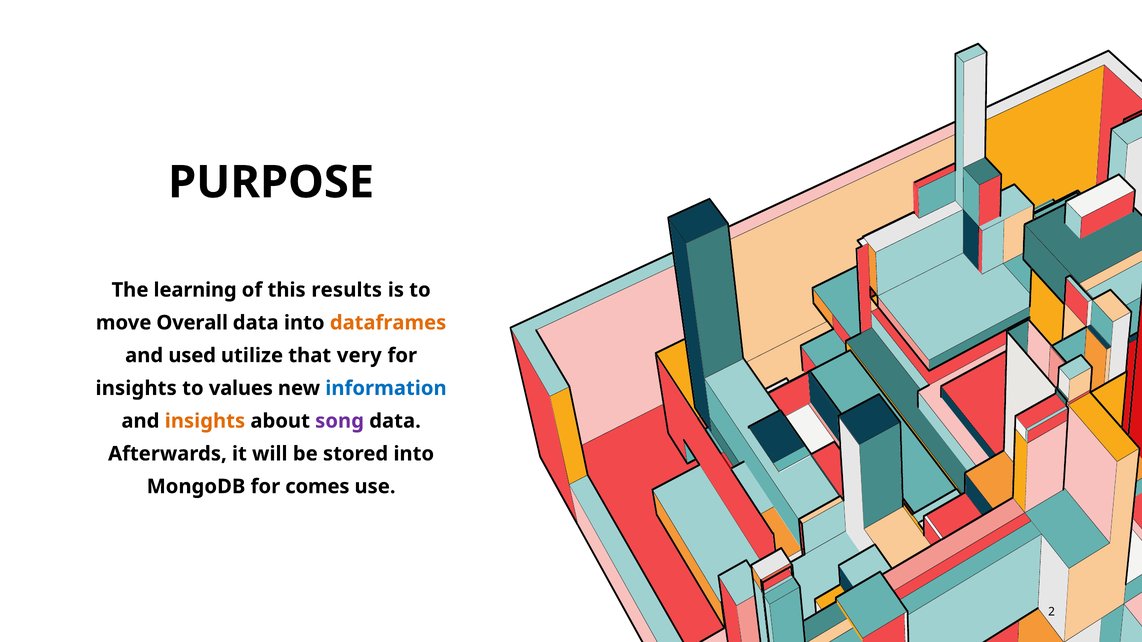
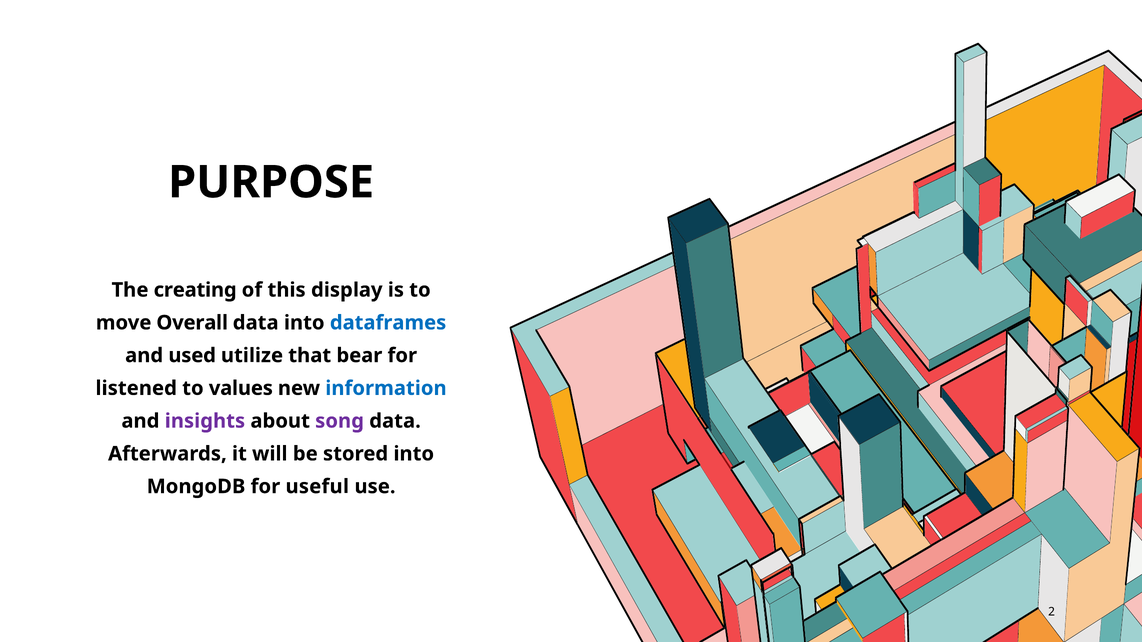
learning: learning -> creating
results: results -> display
dataframes colour: orange -> blue
very: very -> bear
insights at (136, 388): insights -> listened
insights at (205, 421) colour: orange -> purple
comes: comes -> useful
